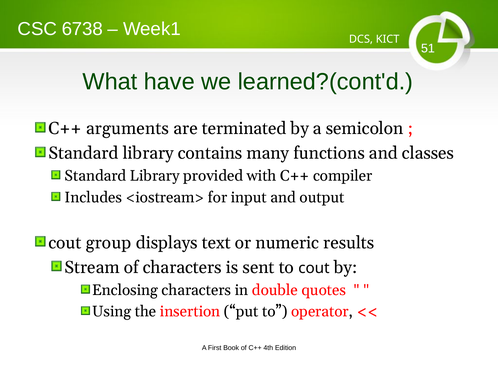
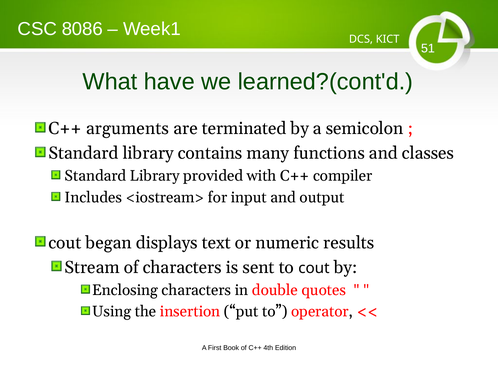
6738: 6738 -> 8086
group: group -> began
